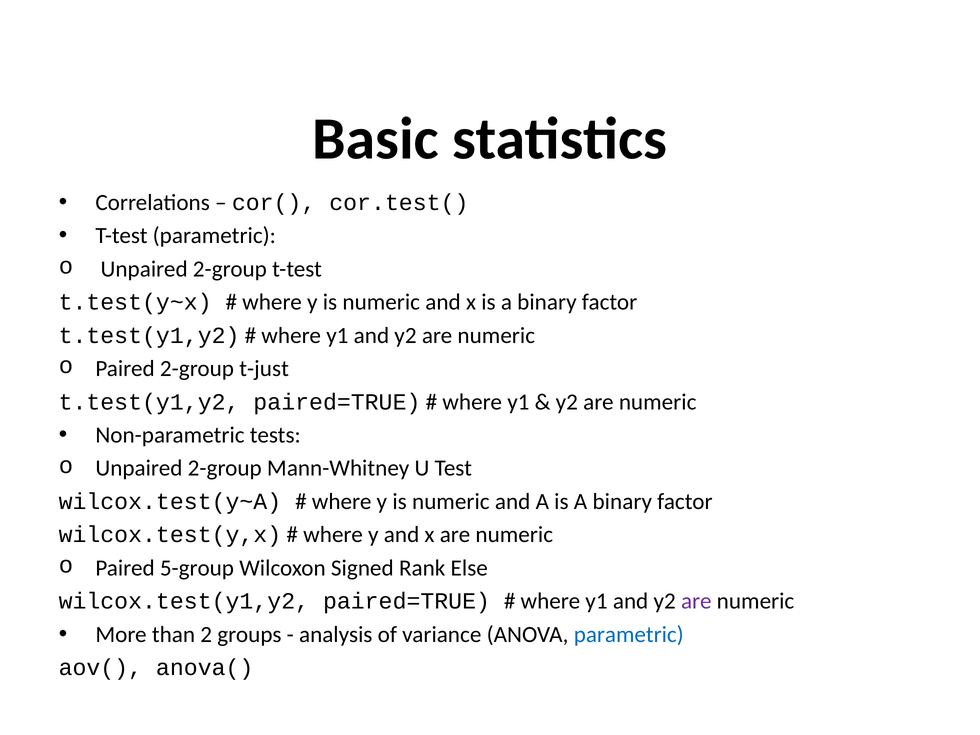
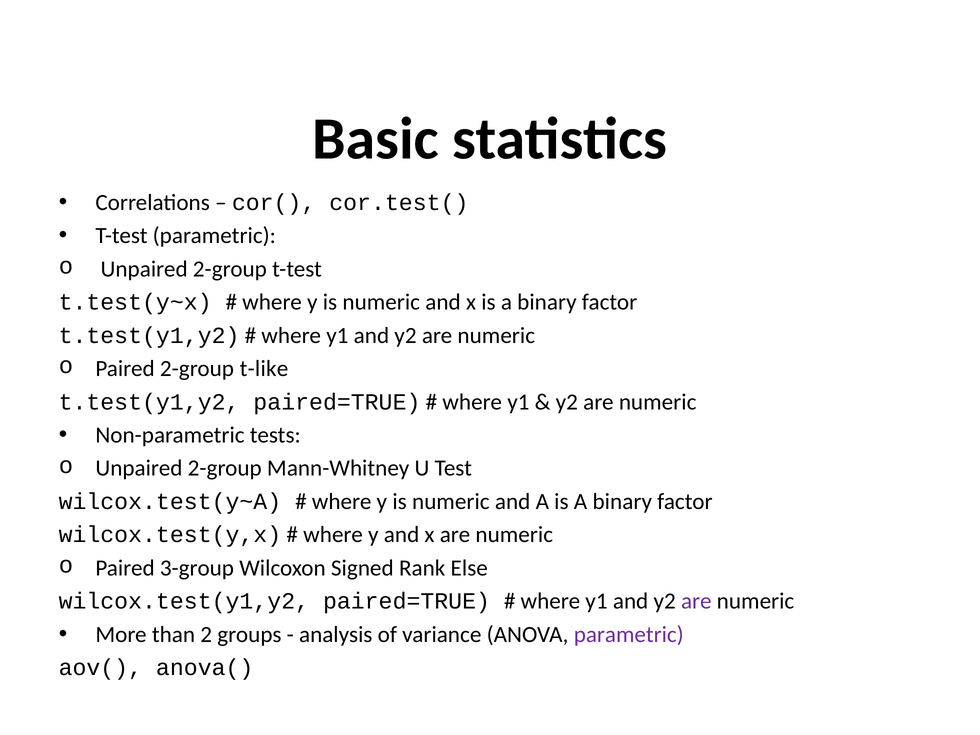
t-just: t-just -> t-like
5-group: 5-group -> 3-group
parametric at (629, 634) colour: blue -> purple
